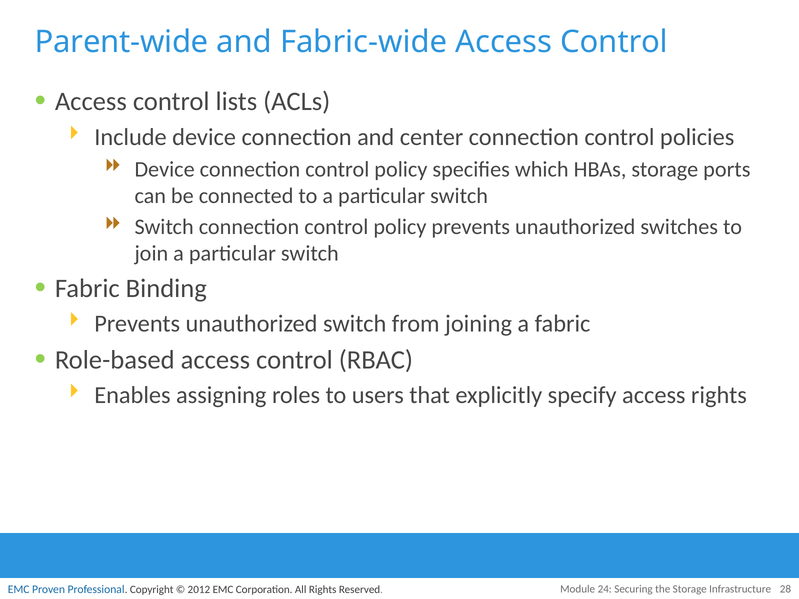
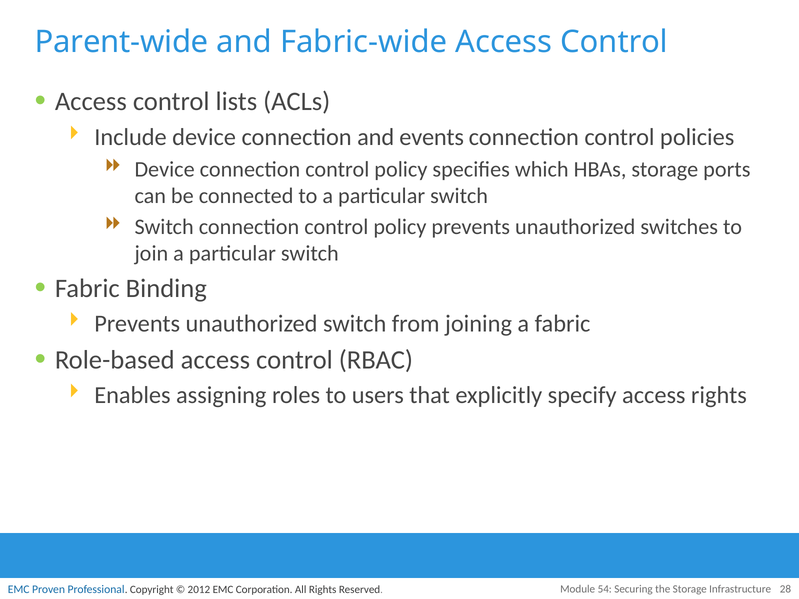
center: center -> events
24: 24 -> 54
